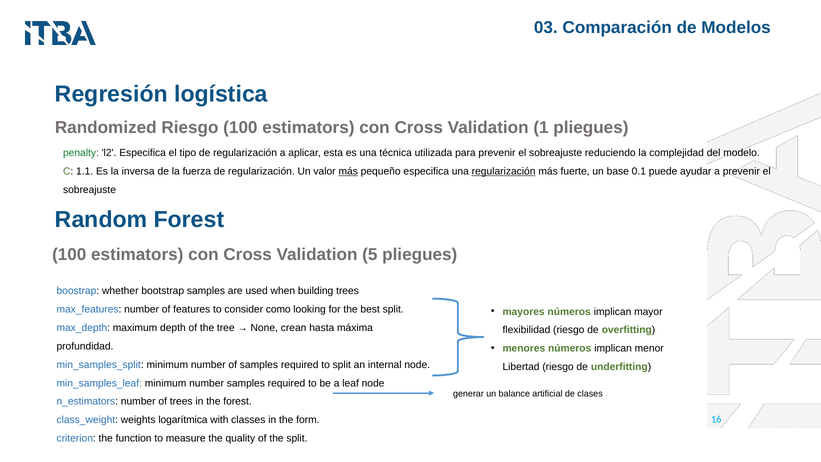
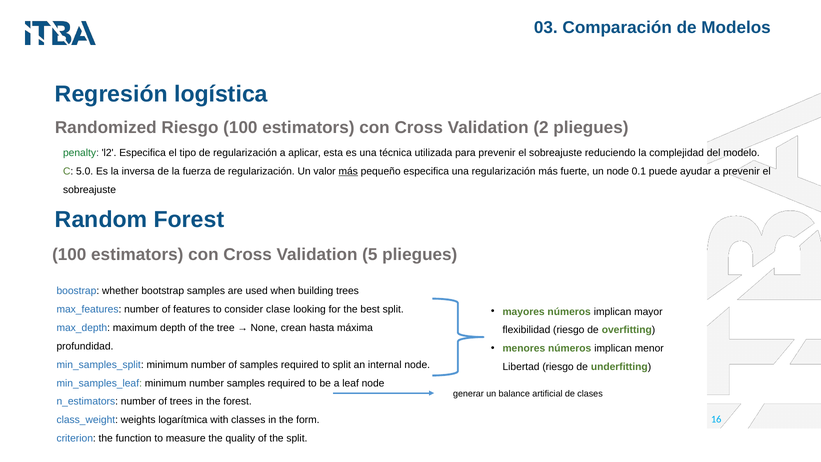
1: 1 -> 2
1.1: 1.1 -> 5.0
regularización at (504, 171) underline: present -> none
un base: base -> node
como: como -> clase
